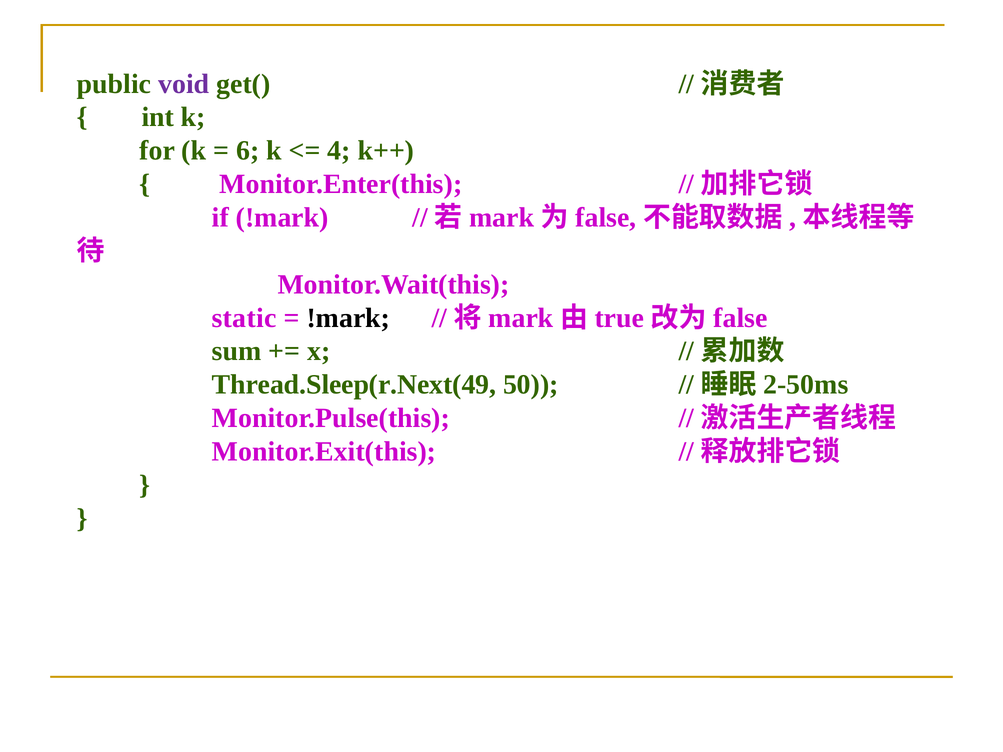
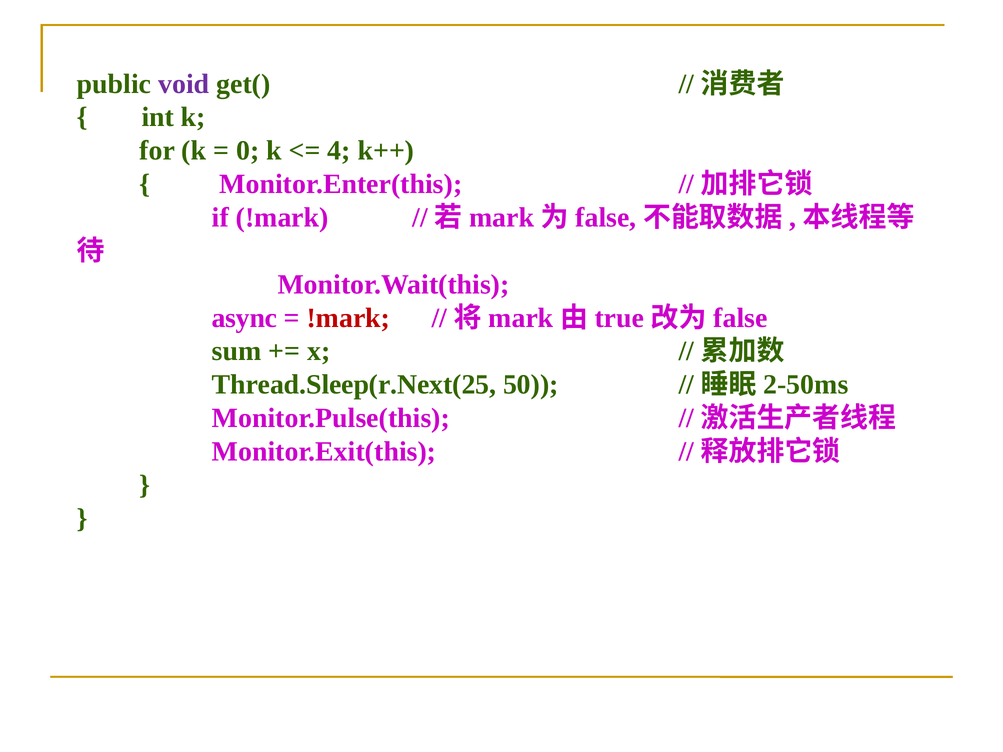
6: 6 -> 0
static: static -> async
!mark at (348, 318) colour: black -> red
Thread.Sleep(r.Next(49: Thread.Sleep(r.Next(49 -> Thread.Sleep(r.Next(25
